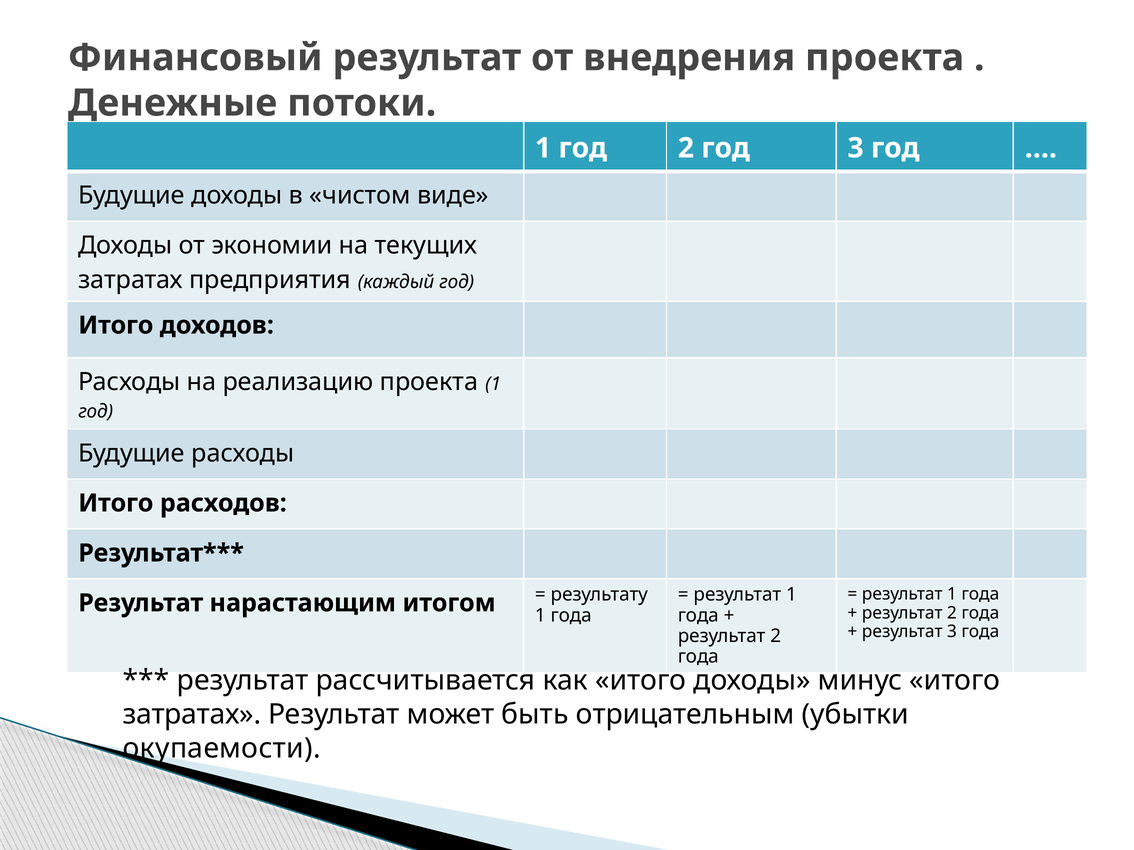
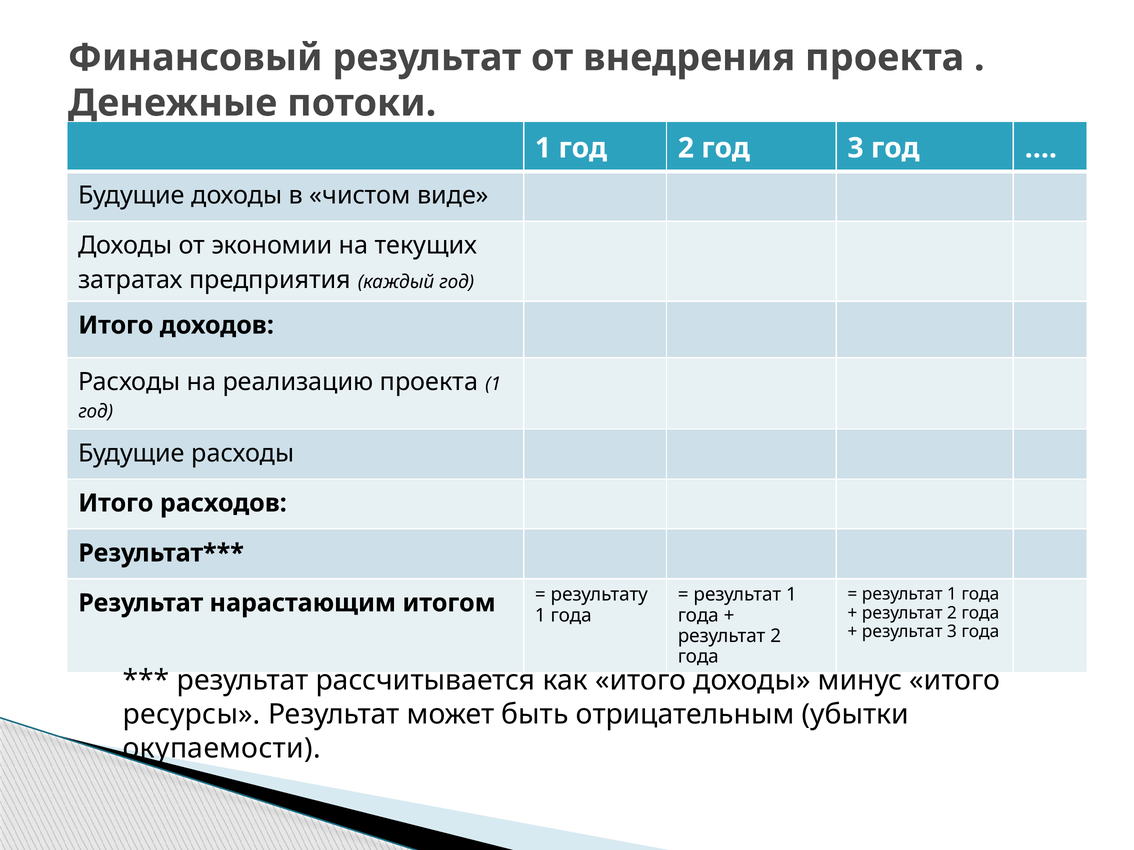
затратах at (192, 715): затратах -> ресурсы
